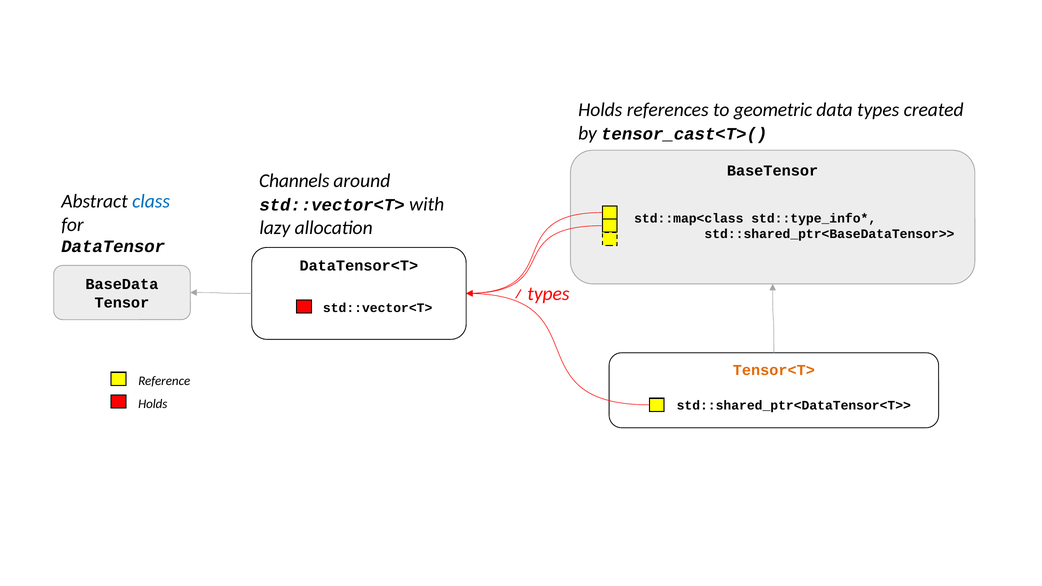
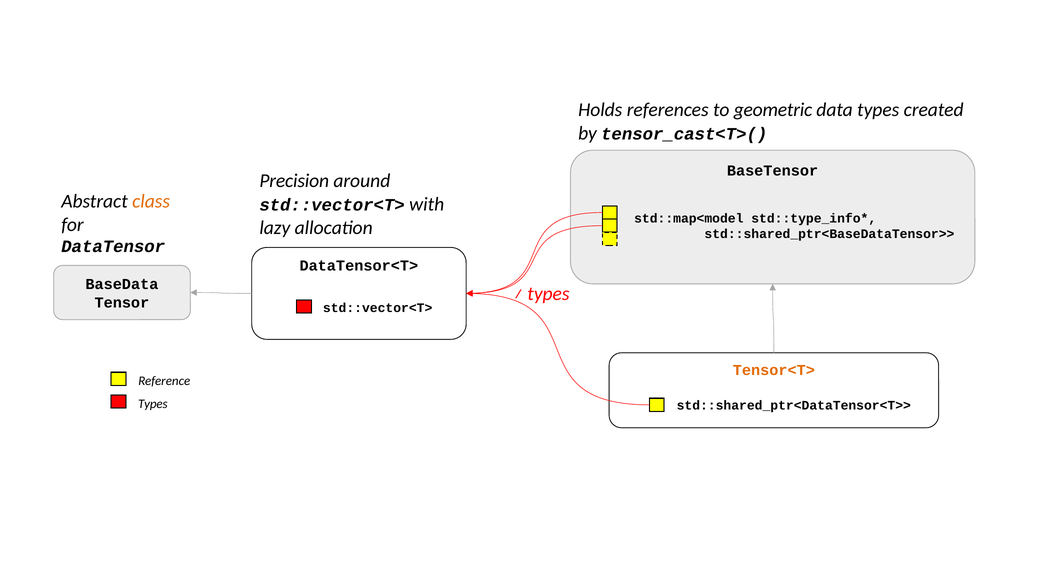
Channels: Channels -> Precision
class colour: blue -> orange
std::map<class: std::map<class -> std::map<model
Holds at (153, 404): Holds -> Types
